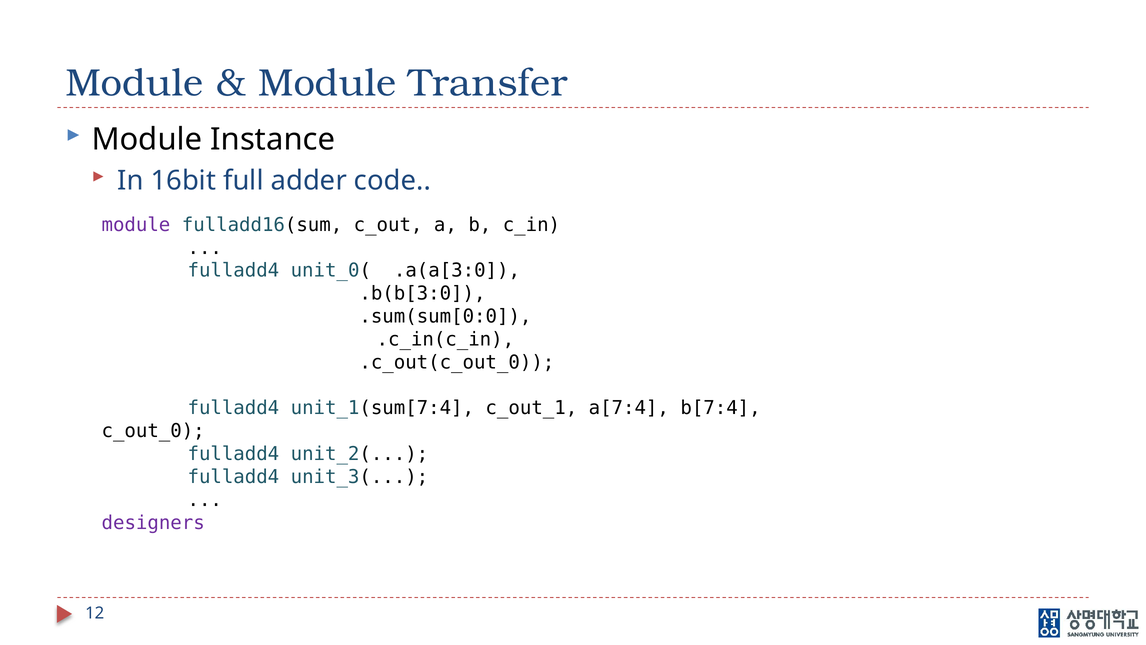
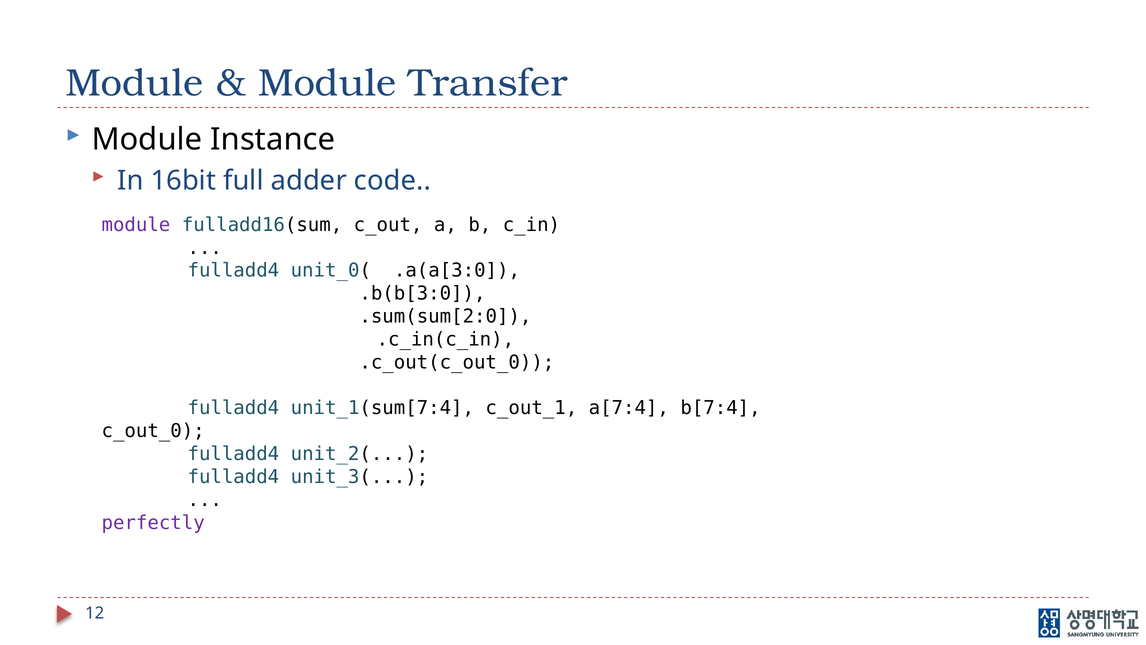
.sum(sum[0:0: .sum(sum[0:0 -> .sum(sum[2:0
designers: designers -> perfectly
